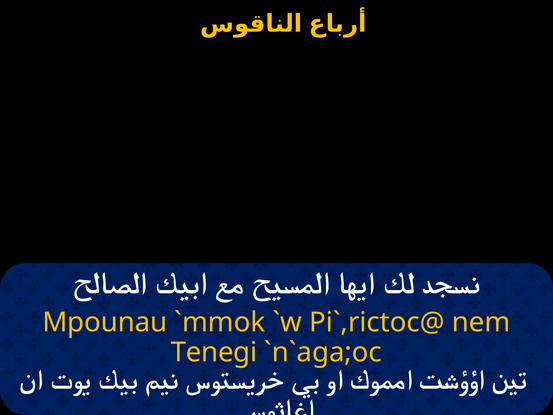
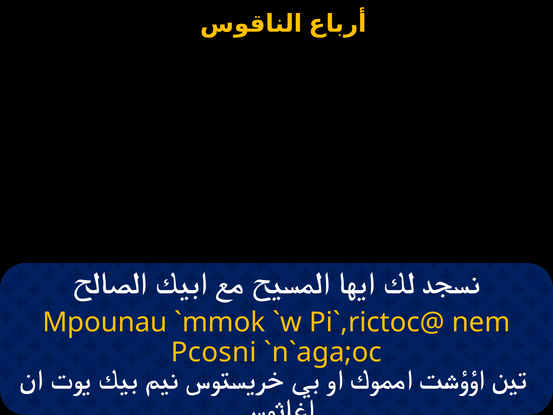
Tenegi: Tenegi -> Pcosni
